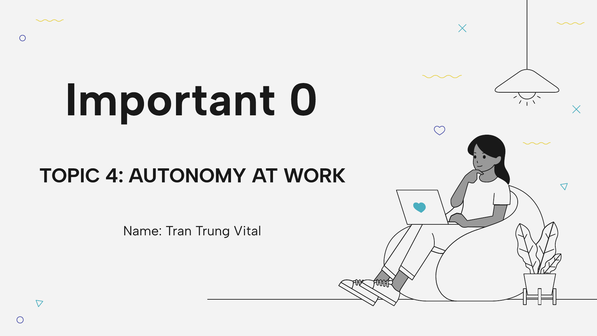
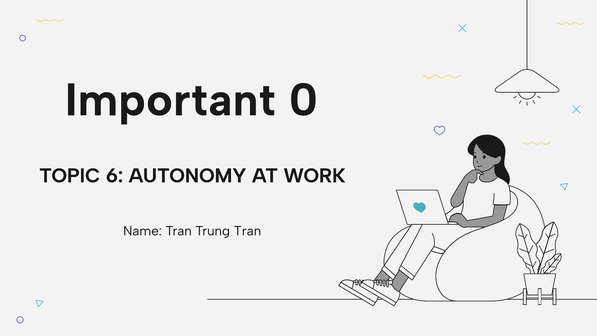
4: 4 -> 6
Trung Vital: Vital -> Tran
